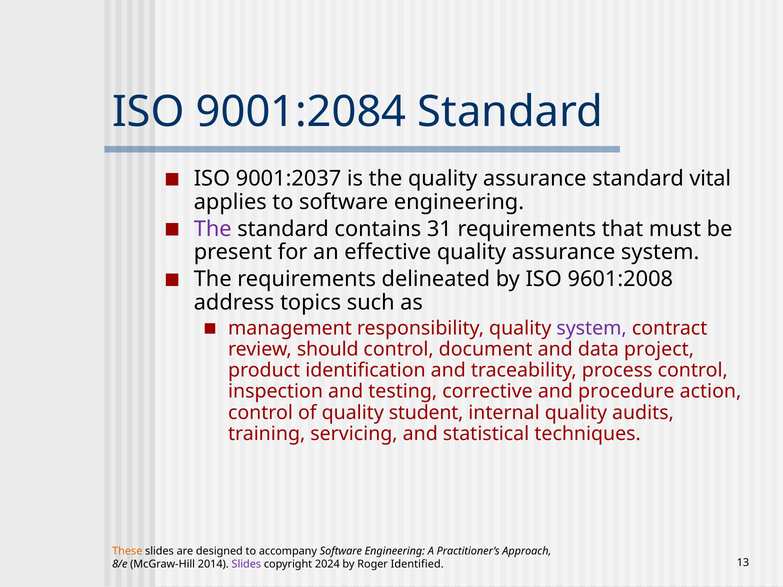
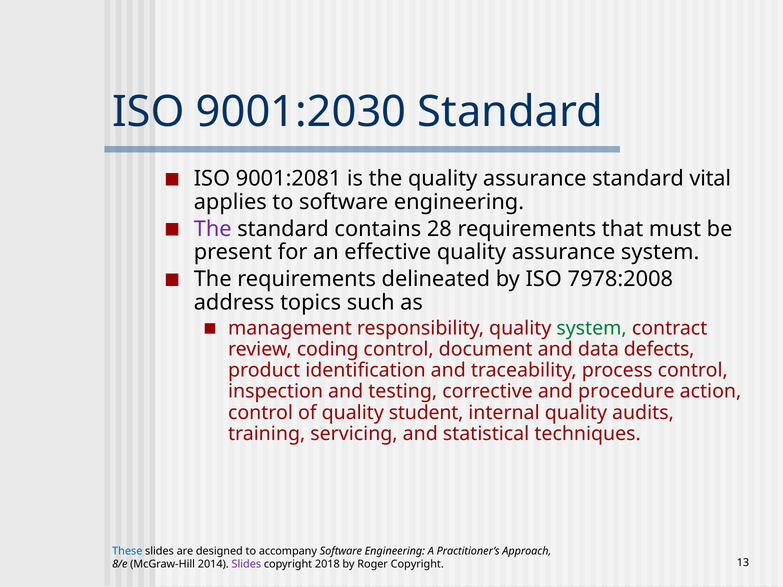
9001:2084: 9001:2084 -> 9001:2030
9001:2037: 9001:2037 -> 9001:2081
31: 31 -> 28
9601:2008: 9601:2008 -> 7978:2008
system at (592, 328) colour: purple -> green
should: should -> coding
project: project -> defects
These colour: orange -> blue
2024: 2024 -> 2018
Roger Identified: Identified -> Copyright
